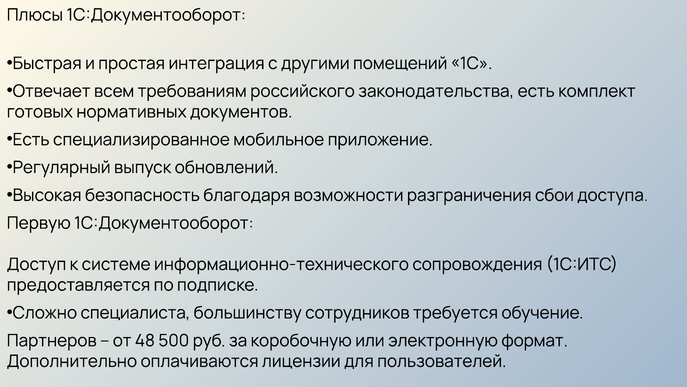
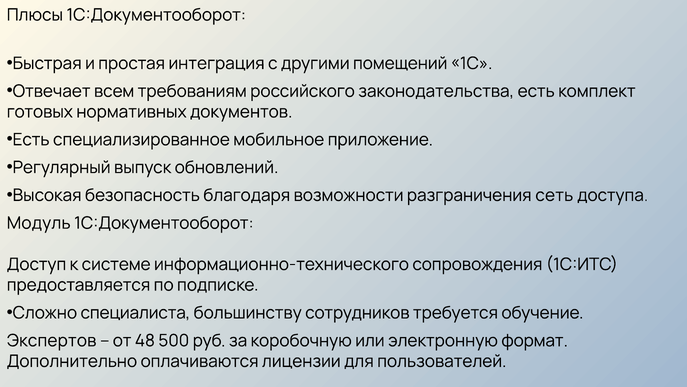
сбои: сбои -> сеть
Первую: Первую -> Модуль
Партнеров: Партнеров -> Экспертов
